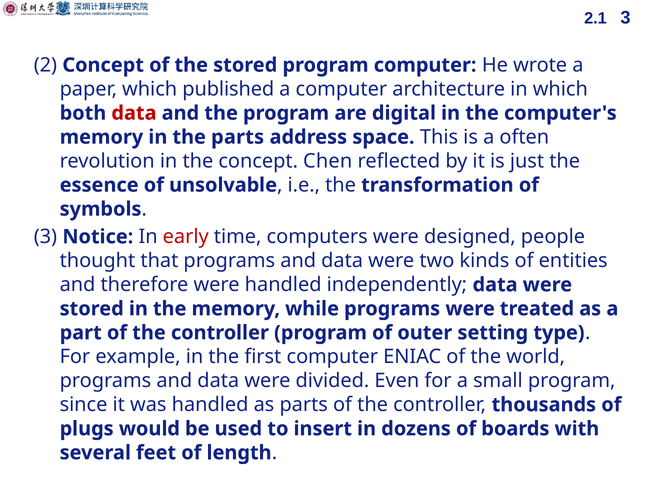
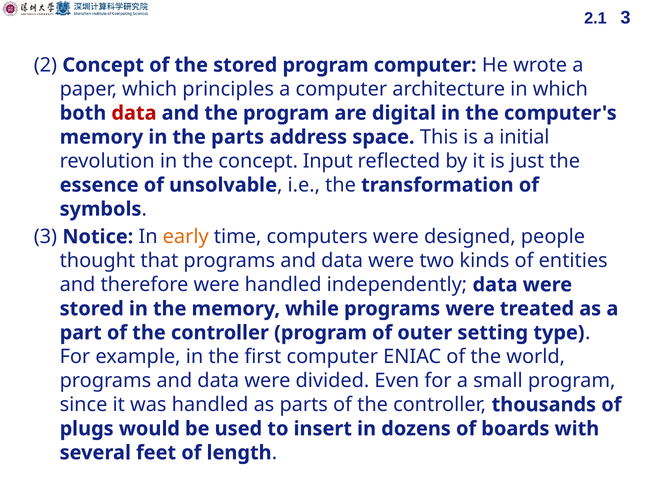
published: published -> principles
often: often -> initial
Chen: Chen -> Input
early colour: red -> orange
